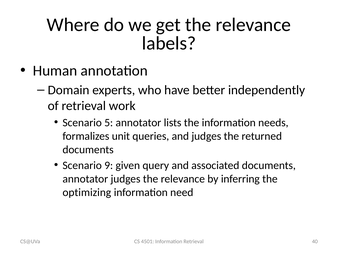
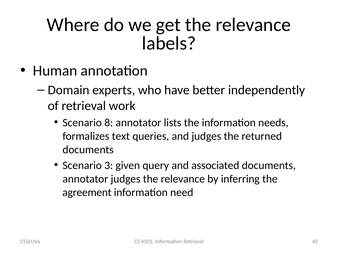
5: 5 -> 8
unit: unit -> text
9: 9 -> 3
optimizing: optimizing -> agreement
